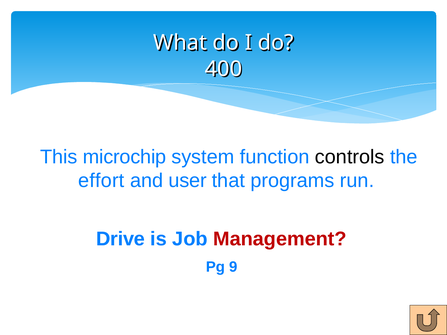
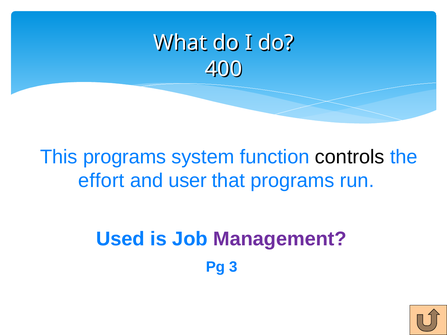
This microchip: microchip -> programs
Drive: Drive -> Used
Management colour: red -> purple
9: 9 -> 3
